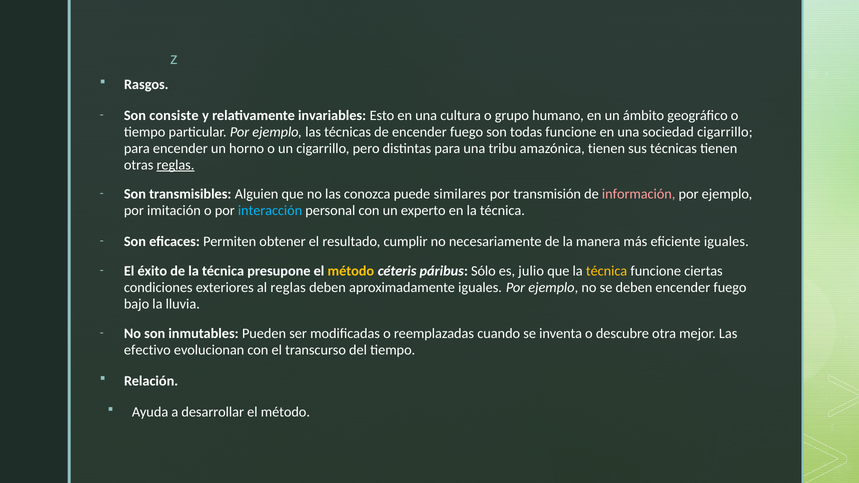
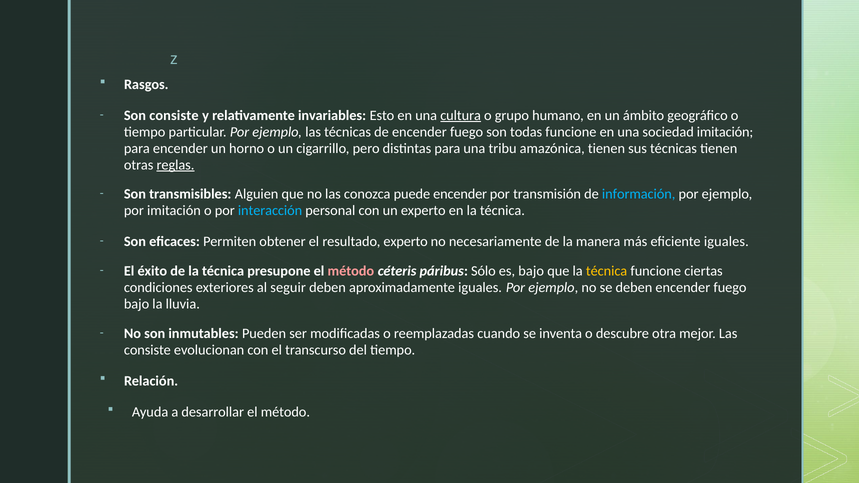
cultura underline: none -> present
sociedad cigarrillo: cigarrillo -> imitación
puede similares: similares -> encender
información colour: pink -> light blue
resultado cumplir: cumplir -> experto
método at (351, 271) colour: yellow -> pink
es julio: julio -> bajo
al reglas: reglas -> seguir
efectivo at (147, 350): efectivo -> consiste
